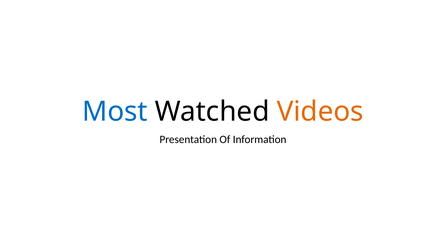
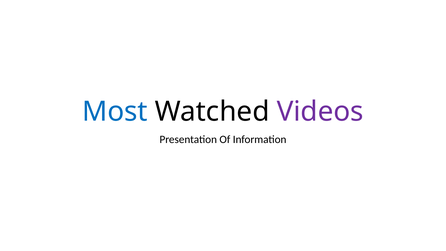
Videos colour: orange -> purple
